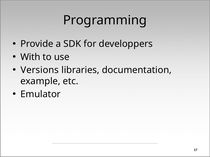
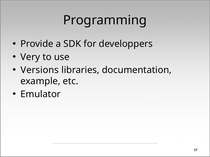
With: With -> Very
